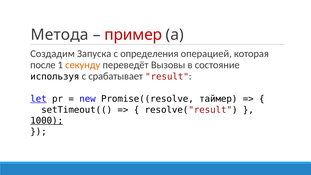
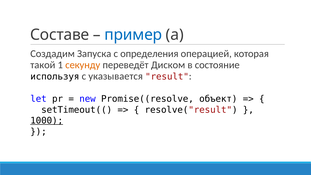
Метода: Метода -> Составе
пример colour: red -> blue
после: после -> такой
Вызовы: Вызовы -> Диском
срабатывает: срабатывает -> указывается
let underline: present -> none
таймер: таймер -> объект
